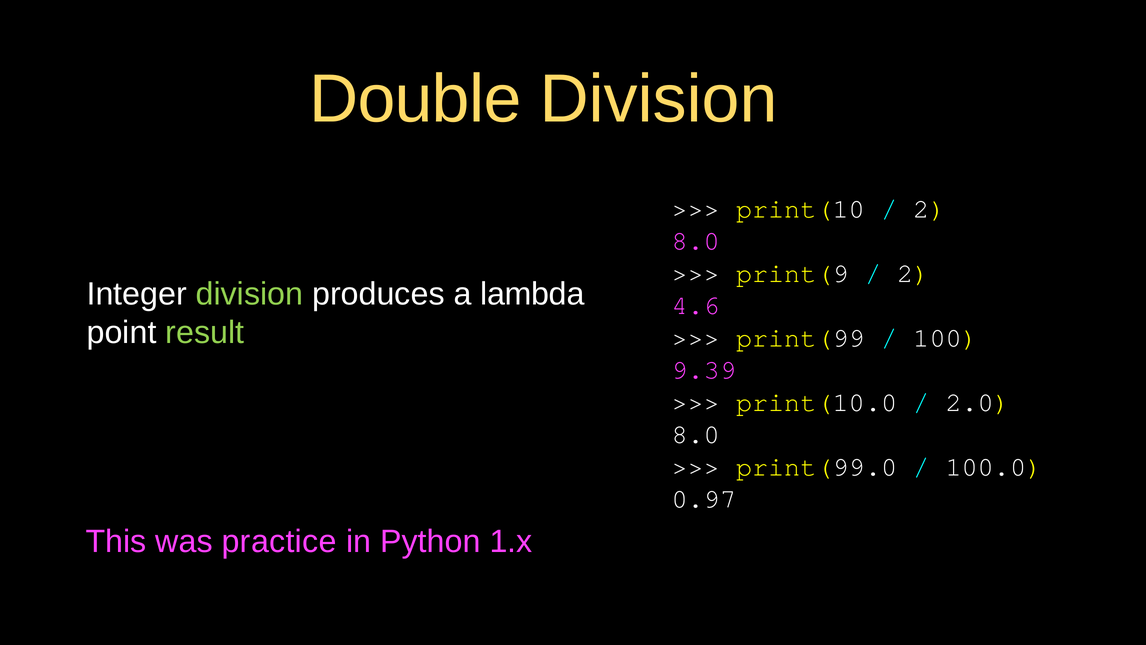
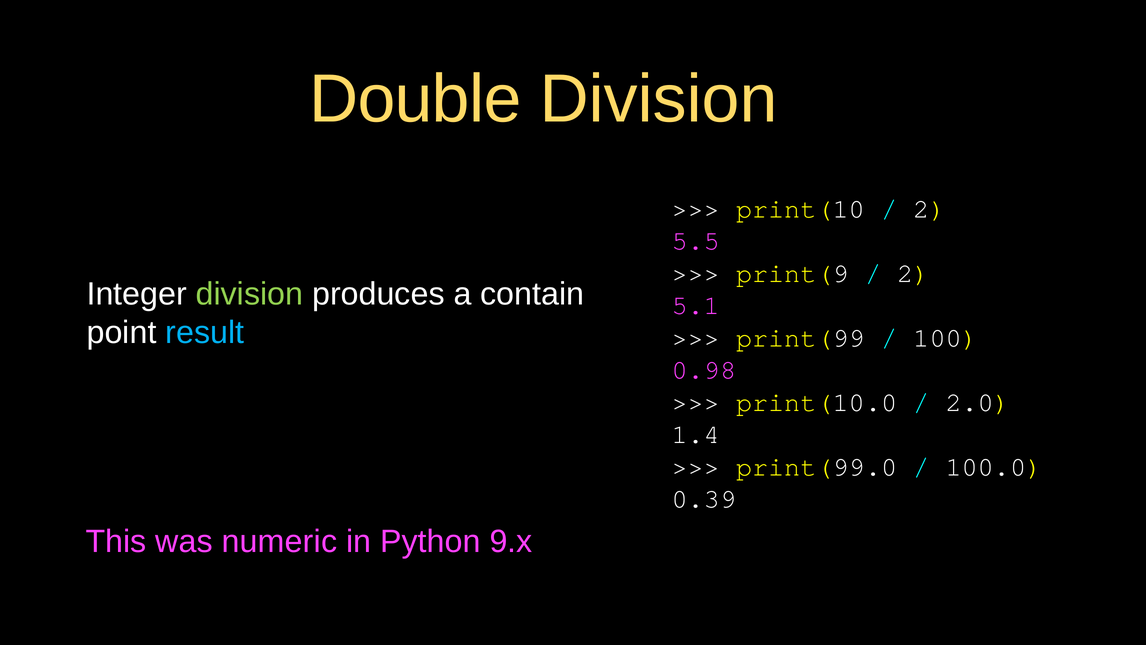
8.0 at (696, 241): 8.0 -> 5.5
lambda: lambda -> contain
4.6: 4.6 -> 5.1
result colour: light green -> light blue
9.39: 9.39 -> 0.98
8.0 at (696, 434): 8.0 -> 1.4
0.97: 0.97 -> 0.39
practice: practice -> numeric
1.x: 1.x -> 9.x
